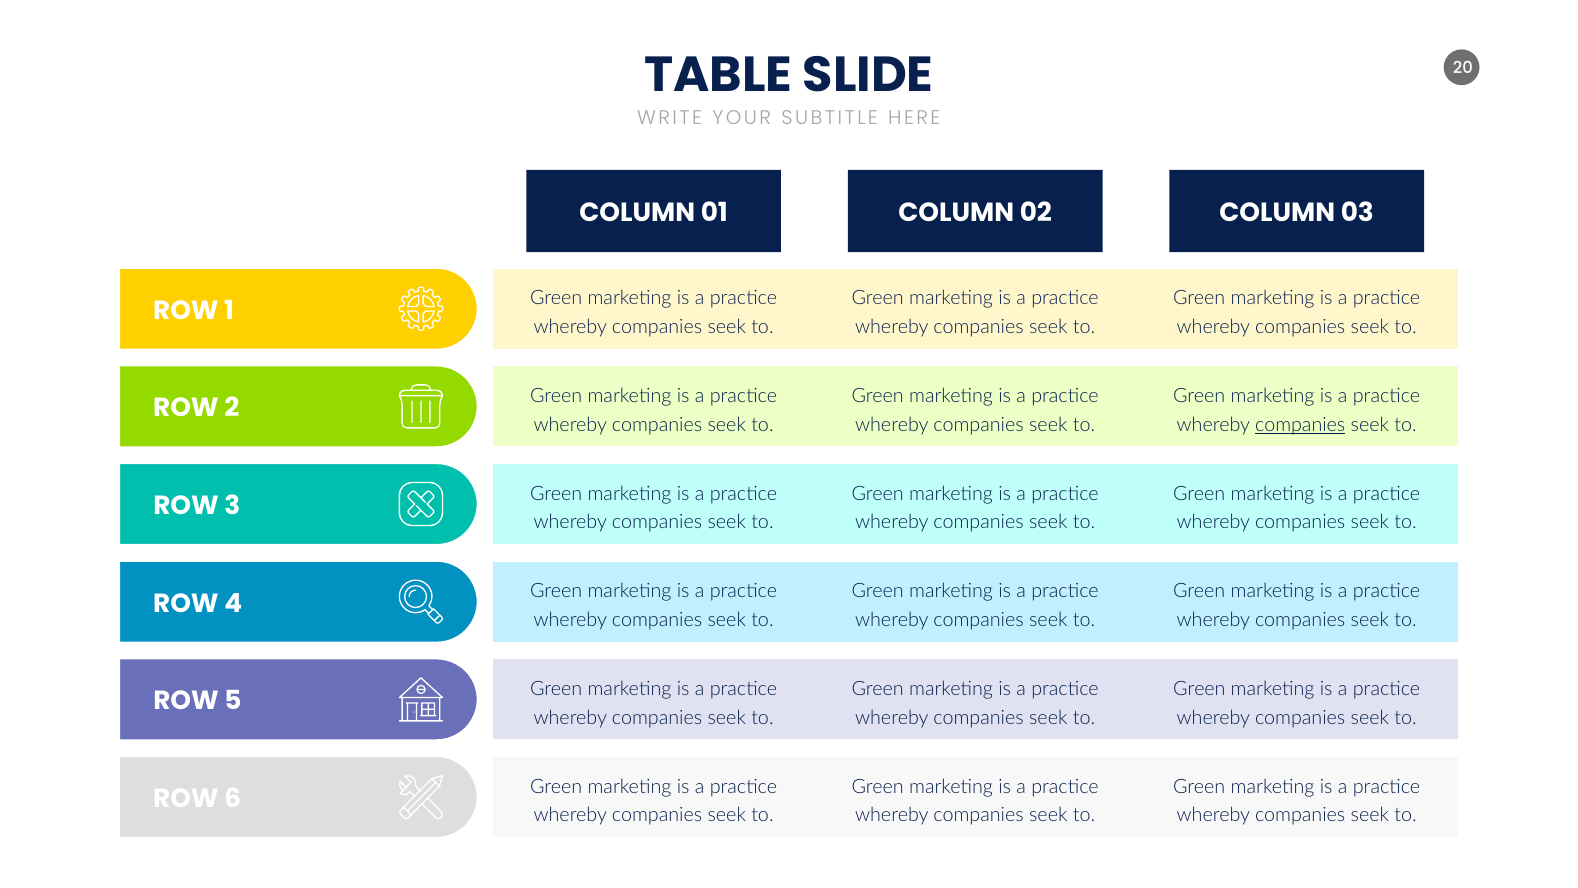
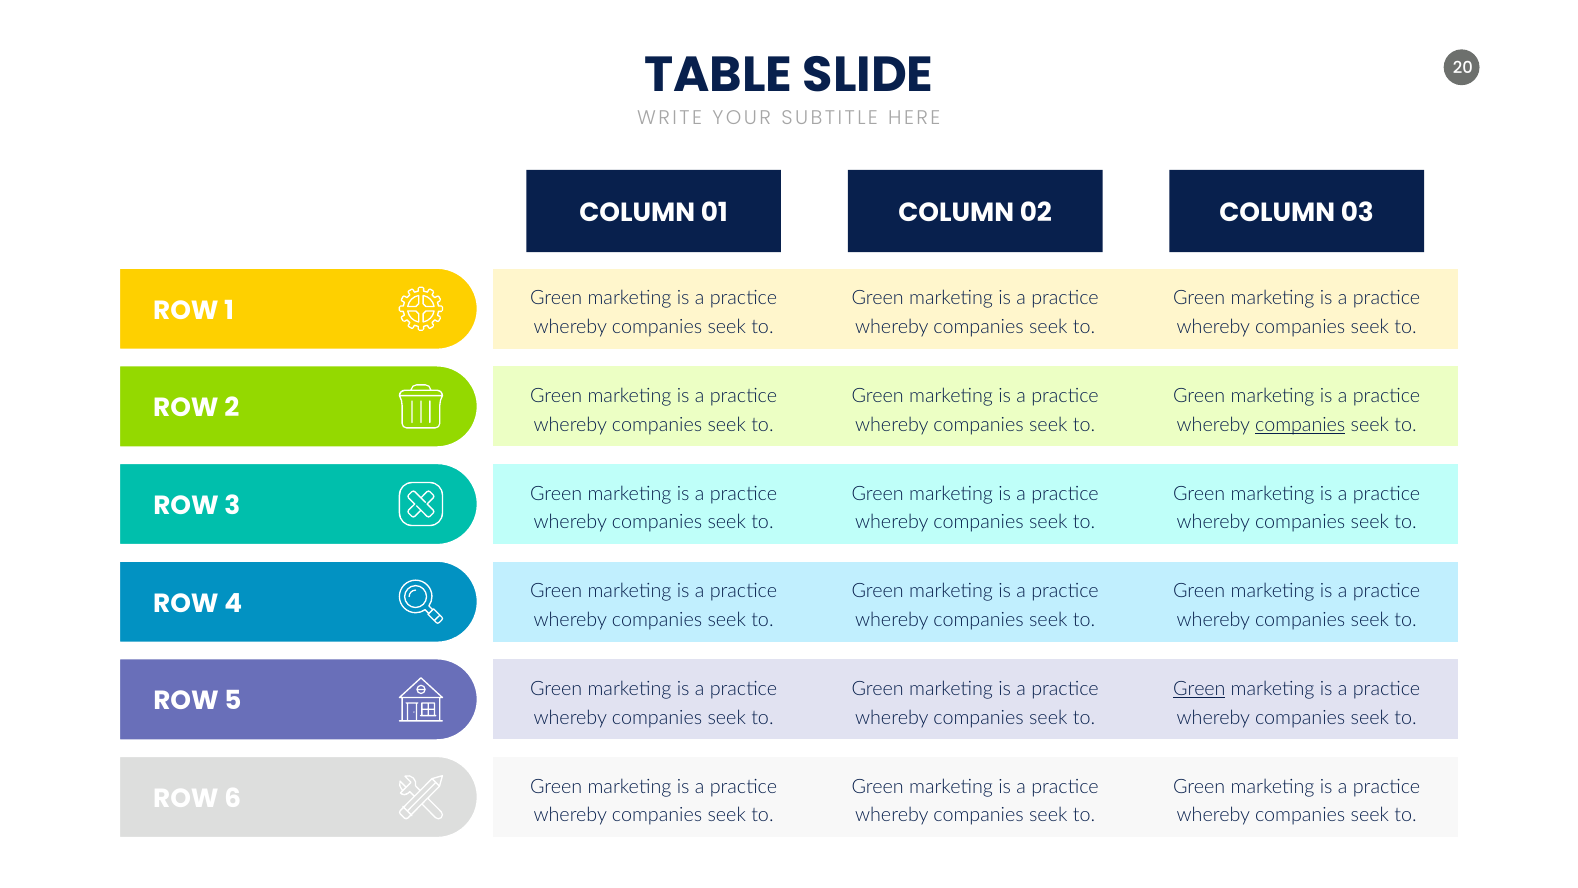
Green at (1199, 689) underline: none -> present
